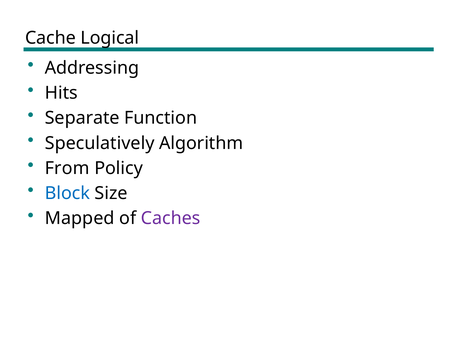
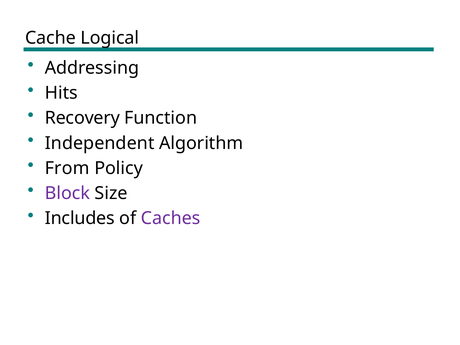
Separate: Separate -> Recovery
Speculatively: Speculatively -> Independent
Block colour: blue -> purple
Mapped: Mapped -> Includes
